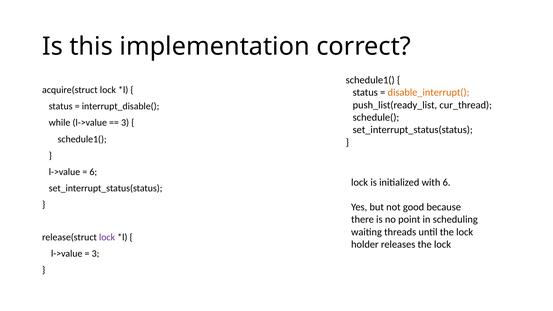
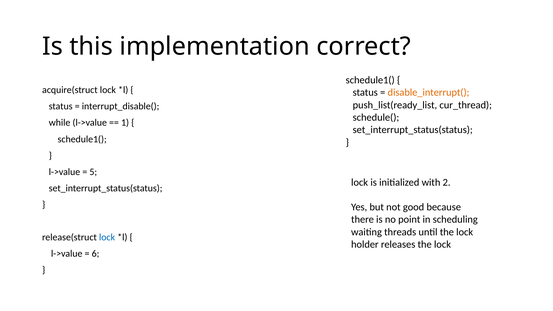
3 at (125, 123): 3 -> 1
6 at (93, 172): 6 -> 5
with 6: 6 -> 2
lock at (107, 237) colour: purple -> blue
3 at (95, 254): 3 -> 6
